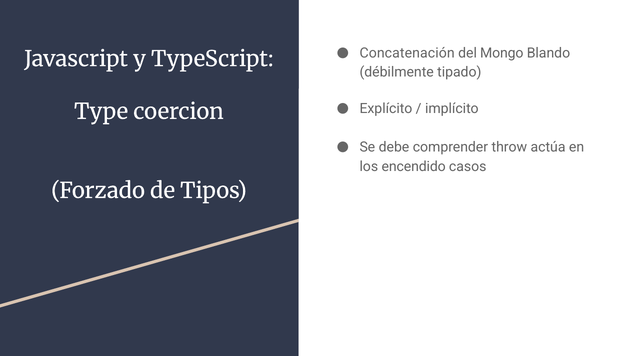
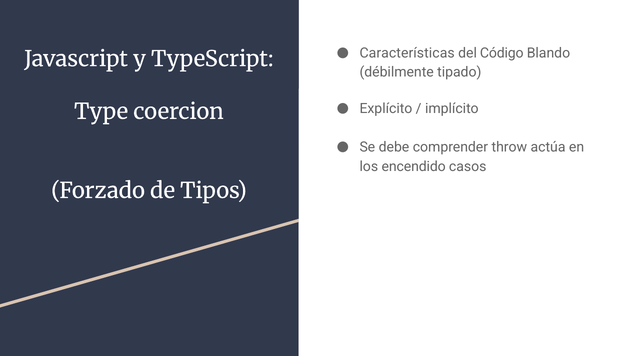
Concatenación: Concatenación -> Características
Mongo: Mongo -> Código
